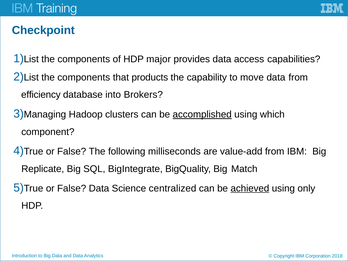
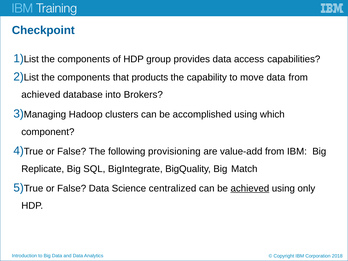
major: major -> group
efficiency at (41, 95): efficiency -> achieved
accomplished underline: present -> none
milliseconds: milliseconds -> provisioning
